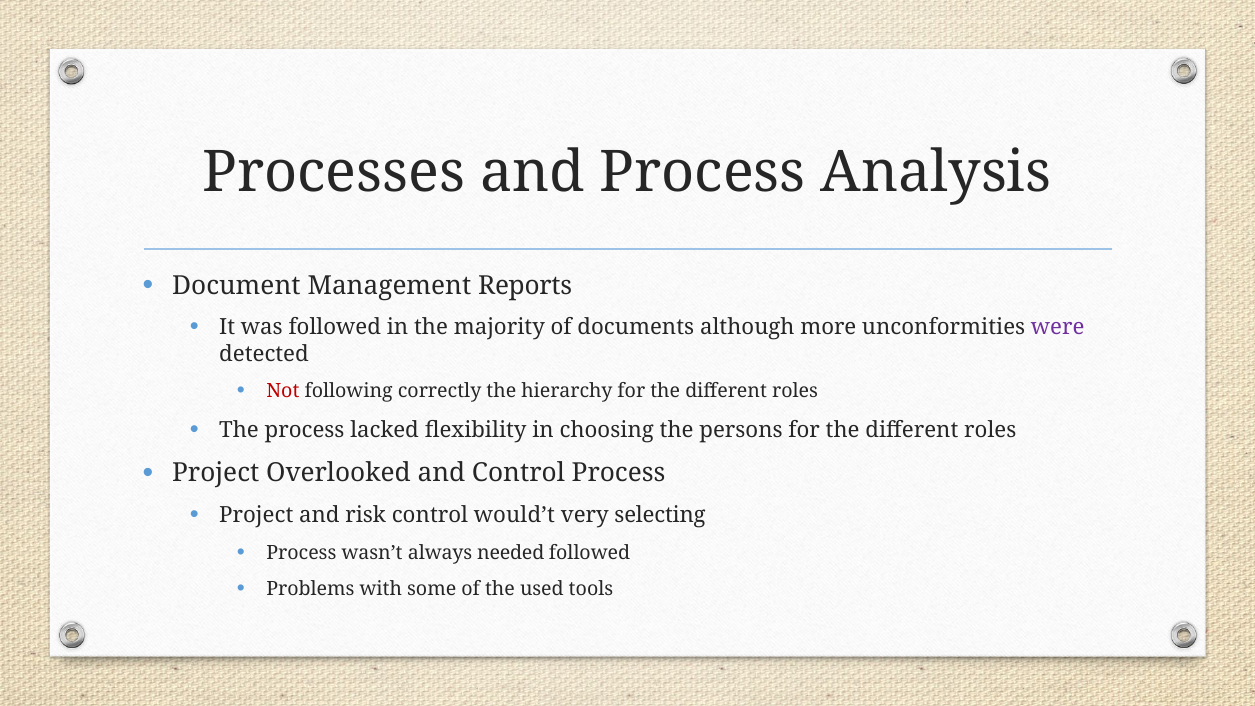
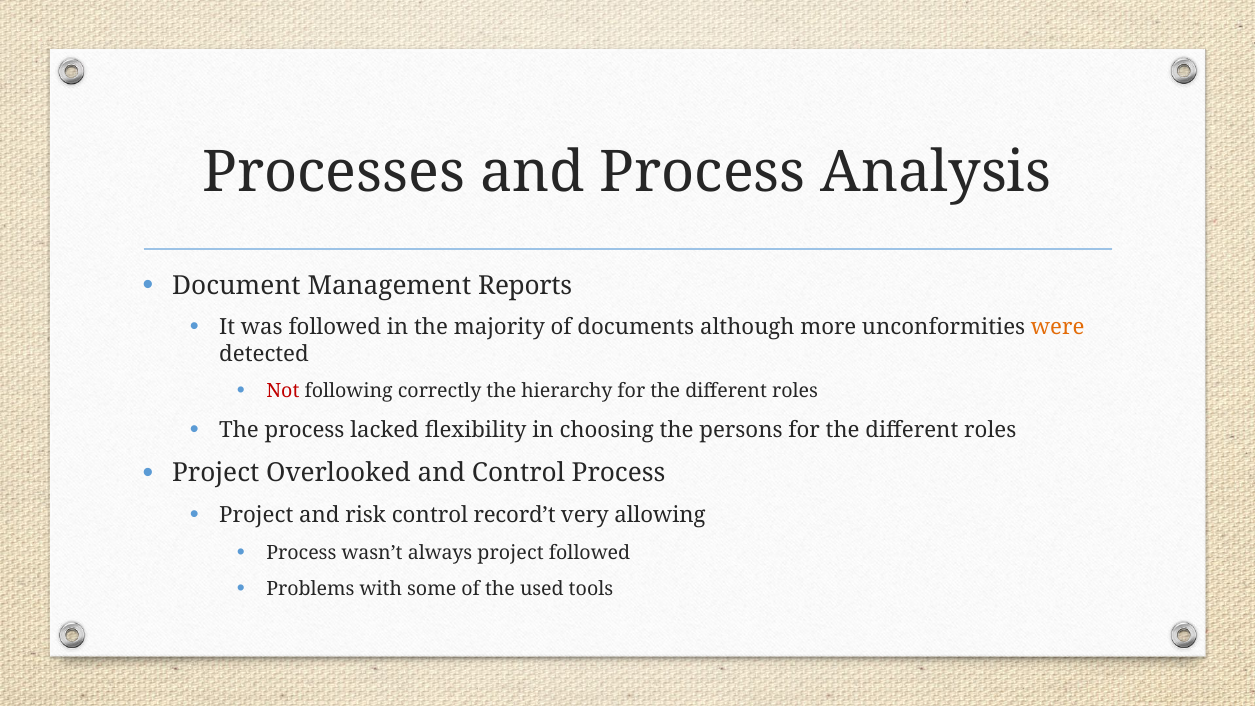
were colour: purple -> orange
would’t: would’t -> record’t
selecting: selecting -> allowing
always needed: needed -> project
